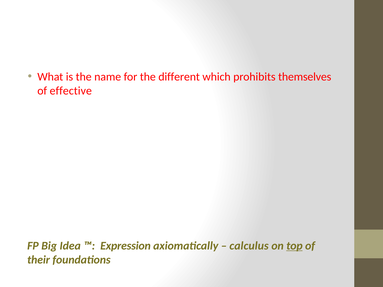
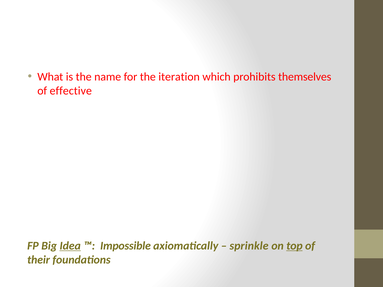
different: different -> iteration
Idea underline: none -> present
Expression: Expression -> Impossible
calculus: calculus -> sprinkle
